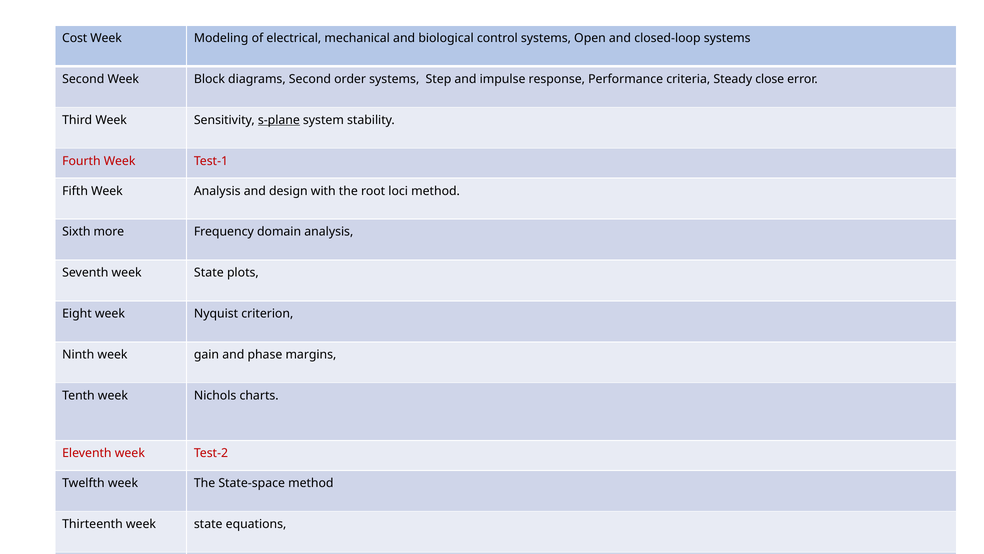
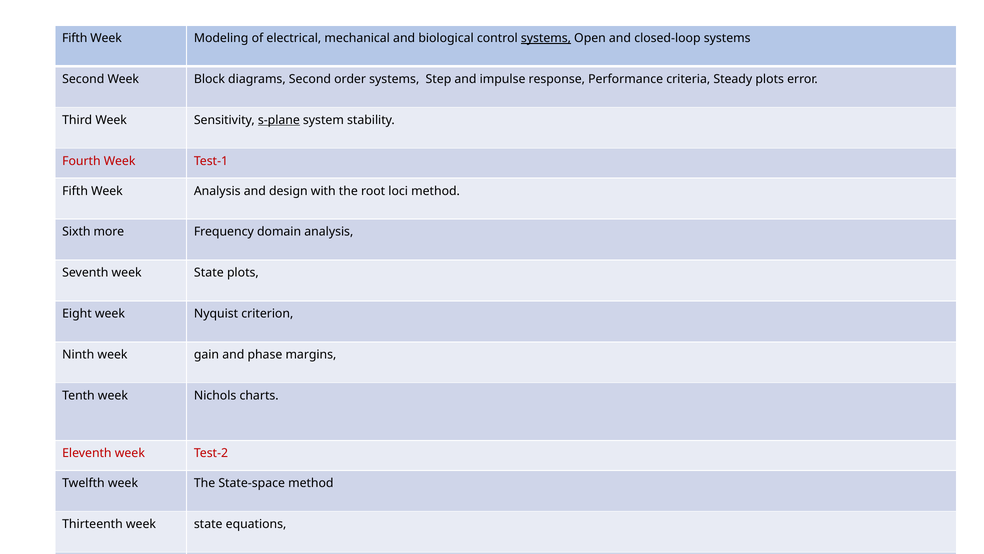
Cost at (75, 38): Cost -> Fifth
systems at (546, 38) underline: none -> present
Steady close: close -> plots
